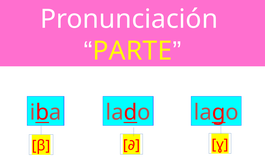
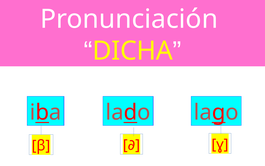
PARTE: PARTE -> DICHA
